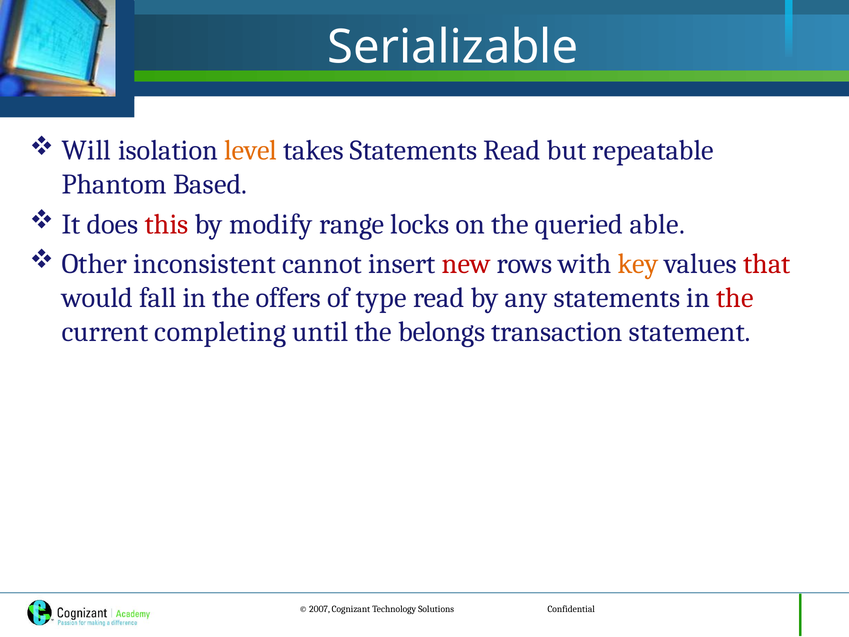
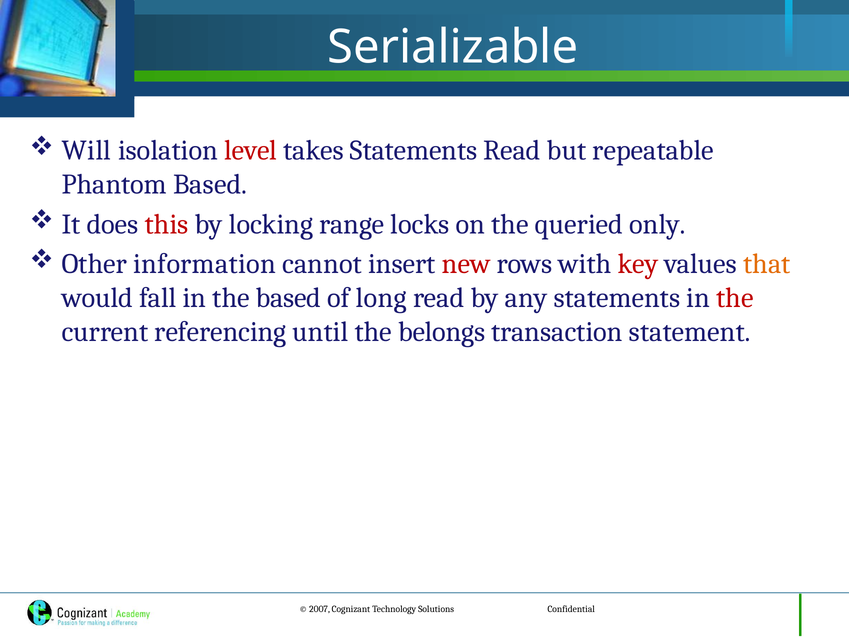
level colour: orange -> red
modify: modify -> locking
able: able -> only
inconsistent: inconsistent -> information
key colour: orange -> red
that colour: red -> orange
the offers: offers -> based
type: type -> long
completing: completing -> referencing
